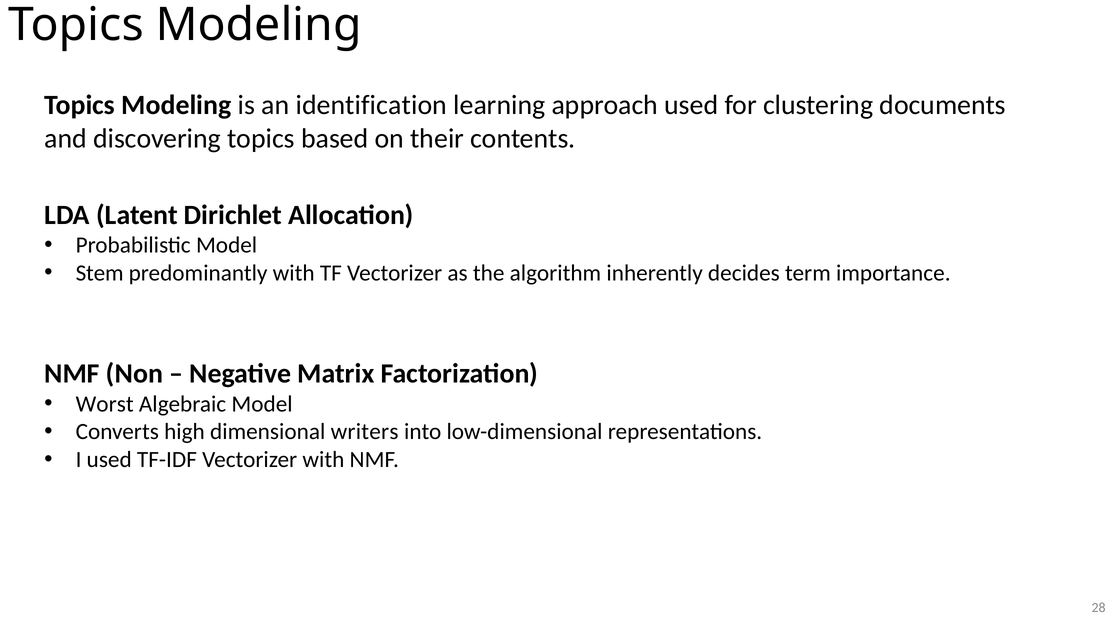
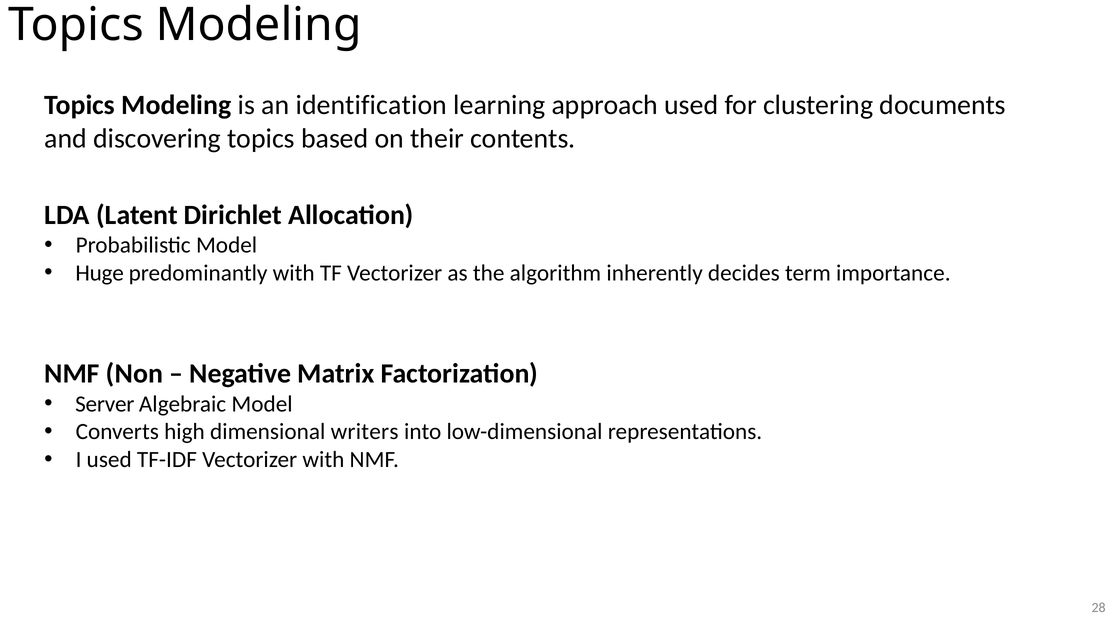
Stem: Stem -> Huge
Worst: Worst -> Server
